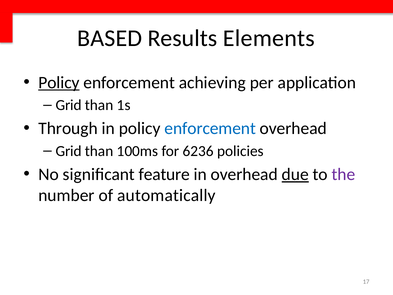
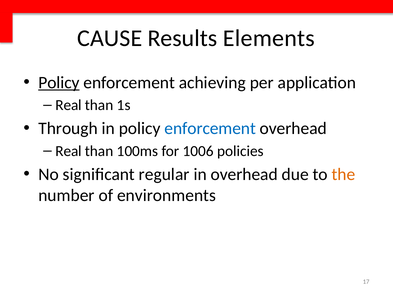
BASED: BASED -> CAUSE
Grid at (69, 105): Grid -> Real
Grid at (69, 151): Grid -> Real
6236: 6236 -> 1006
feature: feature -> regular
due underline: present -> none
the colour: purple -> orange
automatically: automatically -> environments
